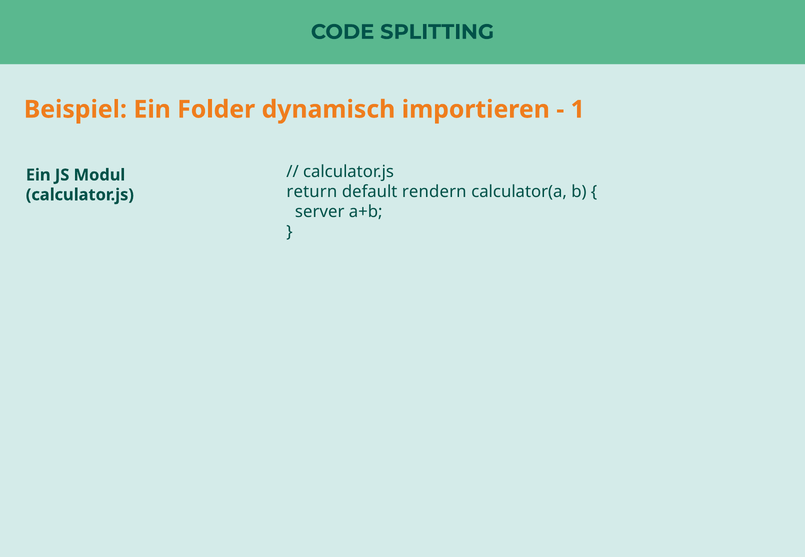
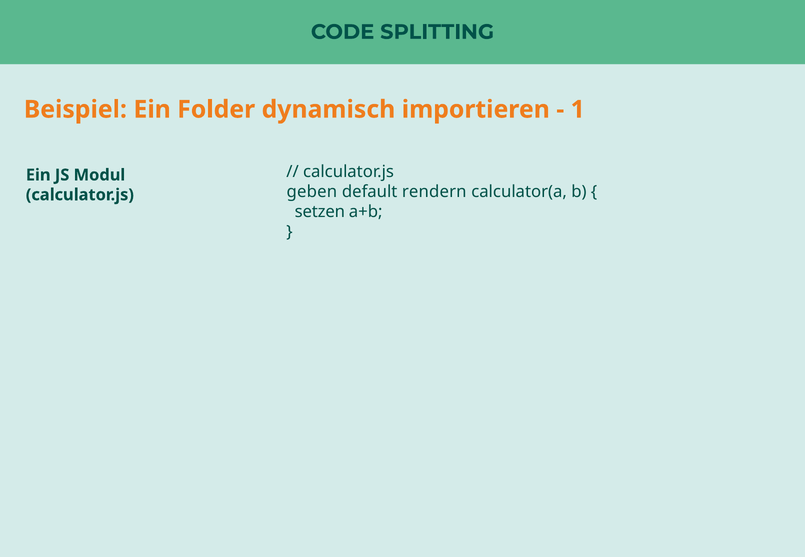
return: return -> geben
server: server -> setzen
